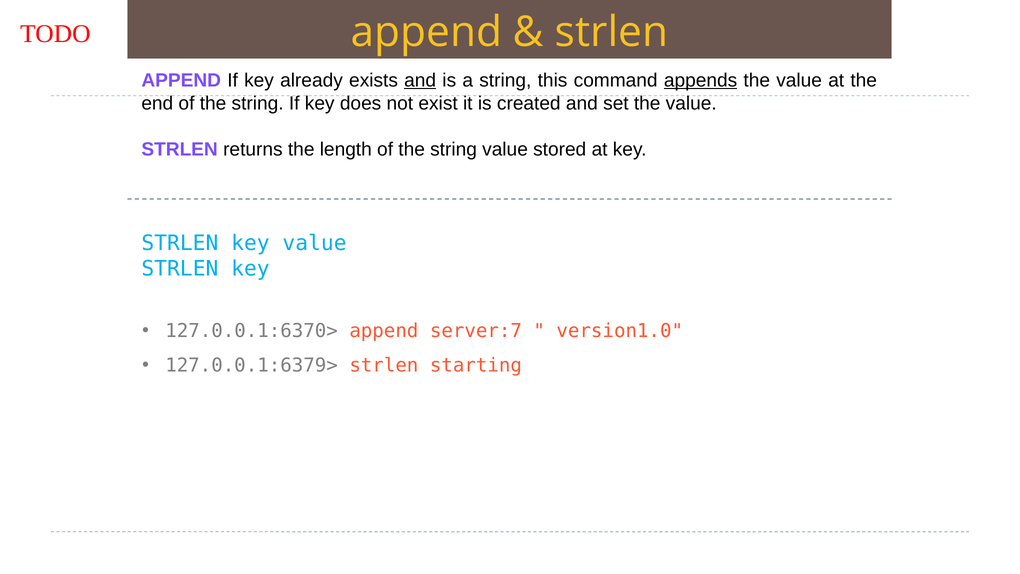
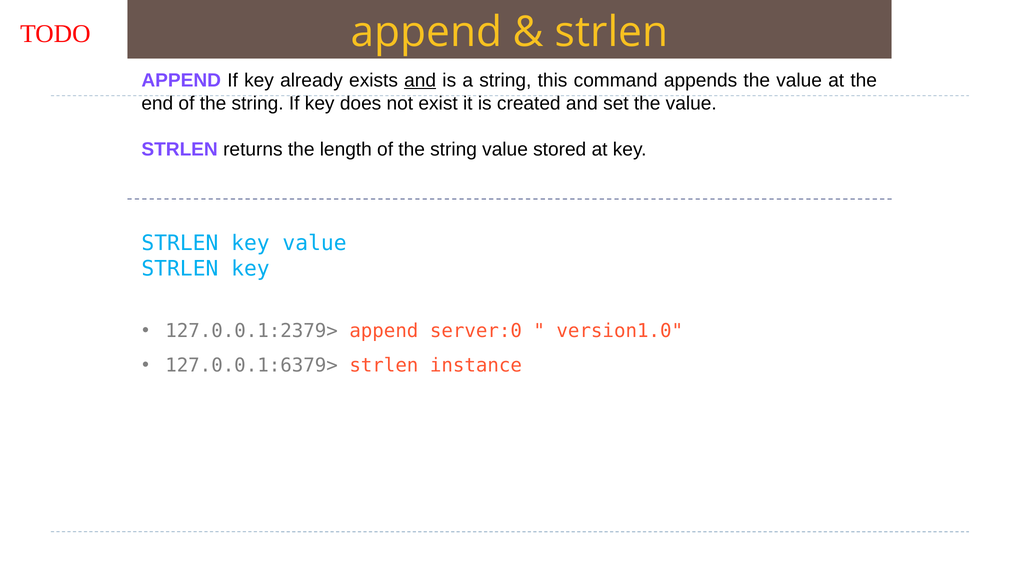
appends underline: present -> none
127.0.0.1:6370>: 127.0.0.1:6370> -> 127.0.0.1:2379>
server:7: server:7 -> server:0
starting: starting -> instance
